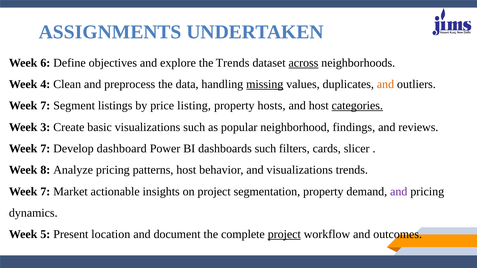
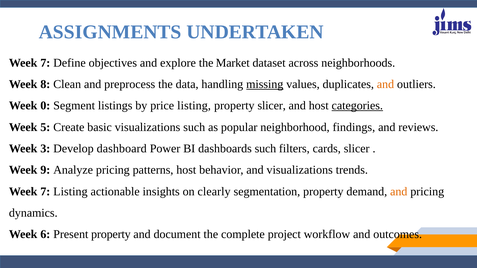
6 at (45, 63): 6 -> 7
the Trends: Trends -> Market
across underline: present -> none
4: 4 -> 8
7 at (45, 106): 7 -> 0
property hosts: hosts -> slicer
3: 3 -> 5
7 at (45, 149): 7 -> 3
8: 8 -> 9
7 Market: Market -> Listing
on project: project -> clearly
and at (399, 192) colour: purple -> orange
5: 5 -> 6
Present location: location -> property
project at (284, 235) underline: present -> none
